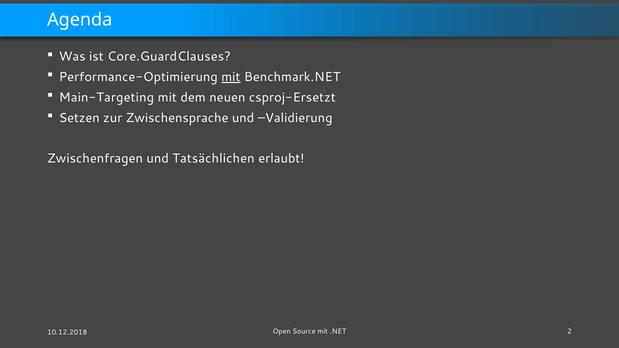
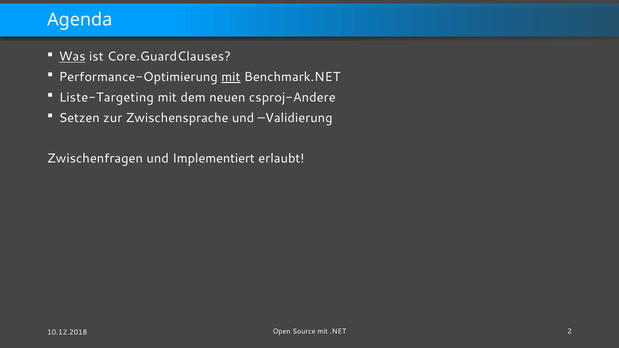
Was underline: none -> present
Main-Targeting: Main-Targeting -> Liste-Targeting
csproj-Ersetzt: csproj-Ersetzt -> csproj-Andere
Tatsächlichen: Tatsächlichen -> Implementiert
